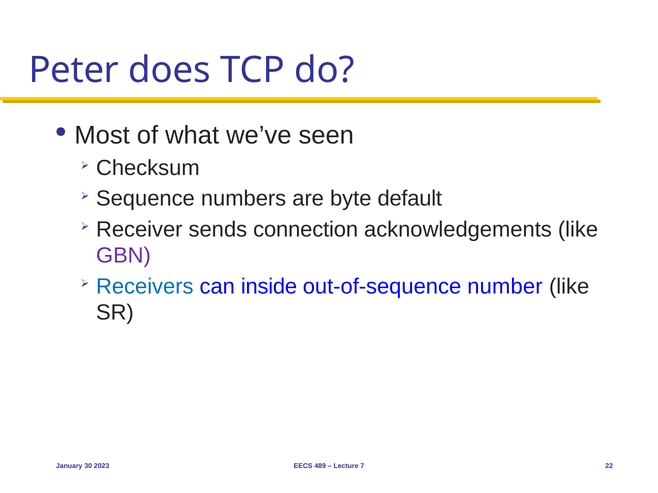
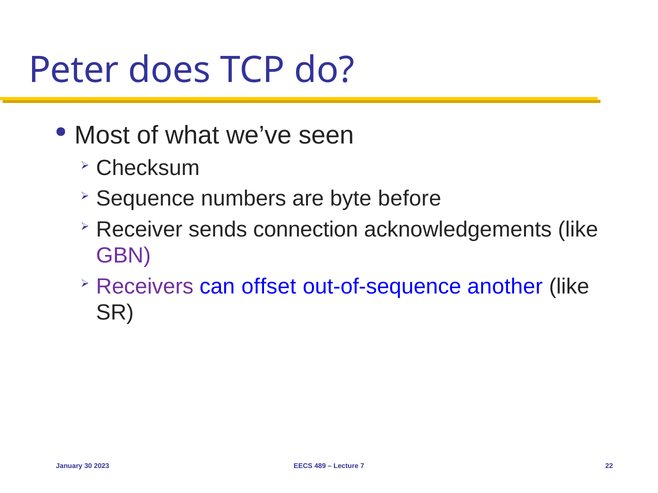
default: default -> before
Receivers colour: blue -> purple
inside: inside -> offset
number: number -> another
